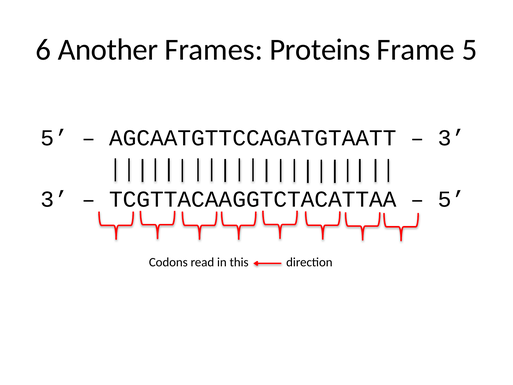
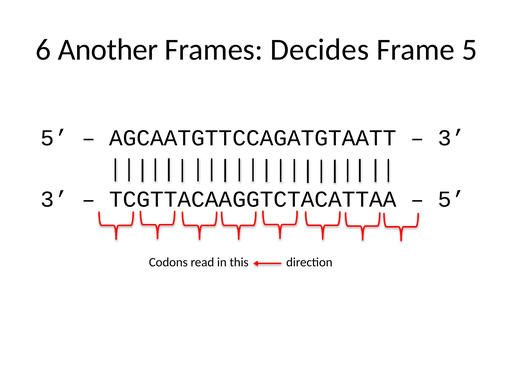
Proteins: Proteins -> Decides
